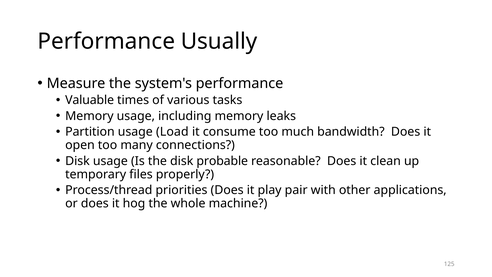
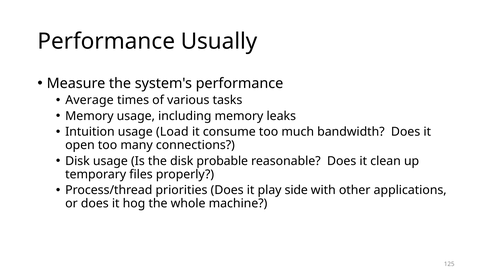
Valuable: Valuable -> Average
Partition: Partition -> Intuition
pair: pair -> side
